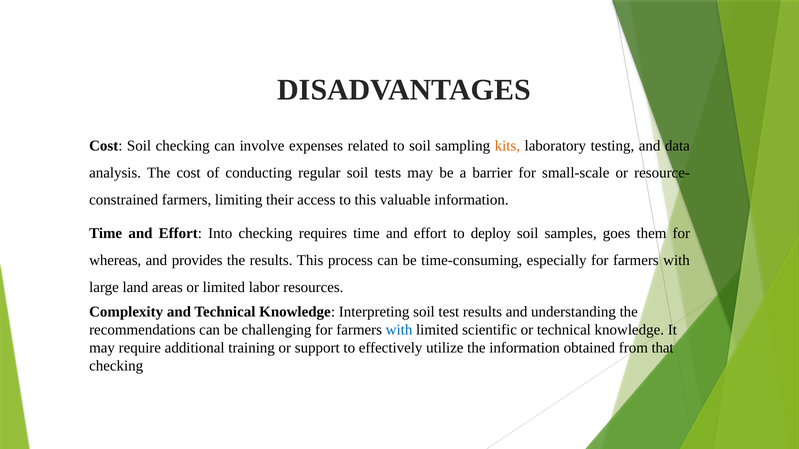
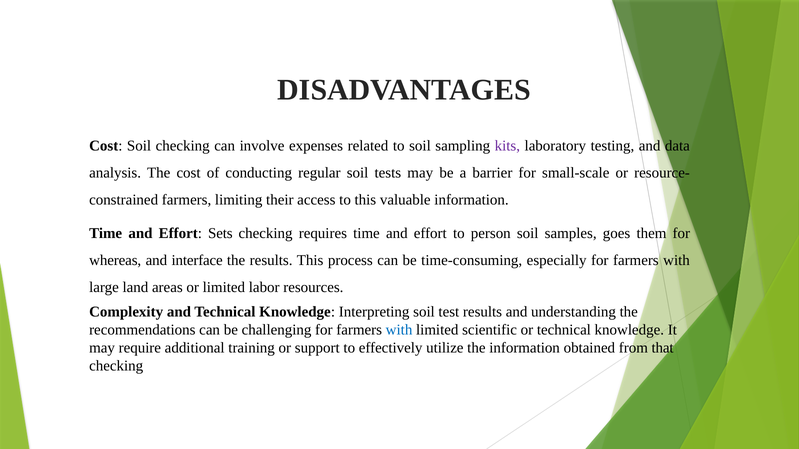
kits colour: orange -> purple
Into: Into -> Sets
deploy: deploy -> person
provides: provides -> interface
